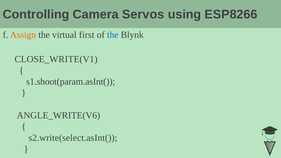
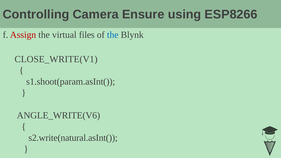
Servos: Servos -> Ensure
Assign colour: orange -> red
first: first -> files
s2.write(select.asInt(: s2.write(select.asInt( -> s2.write(natural.asInt(
